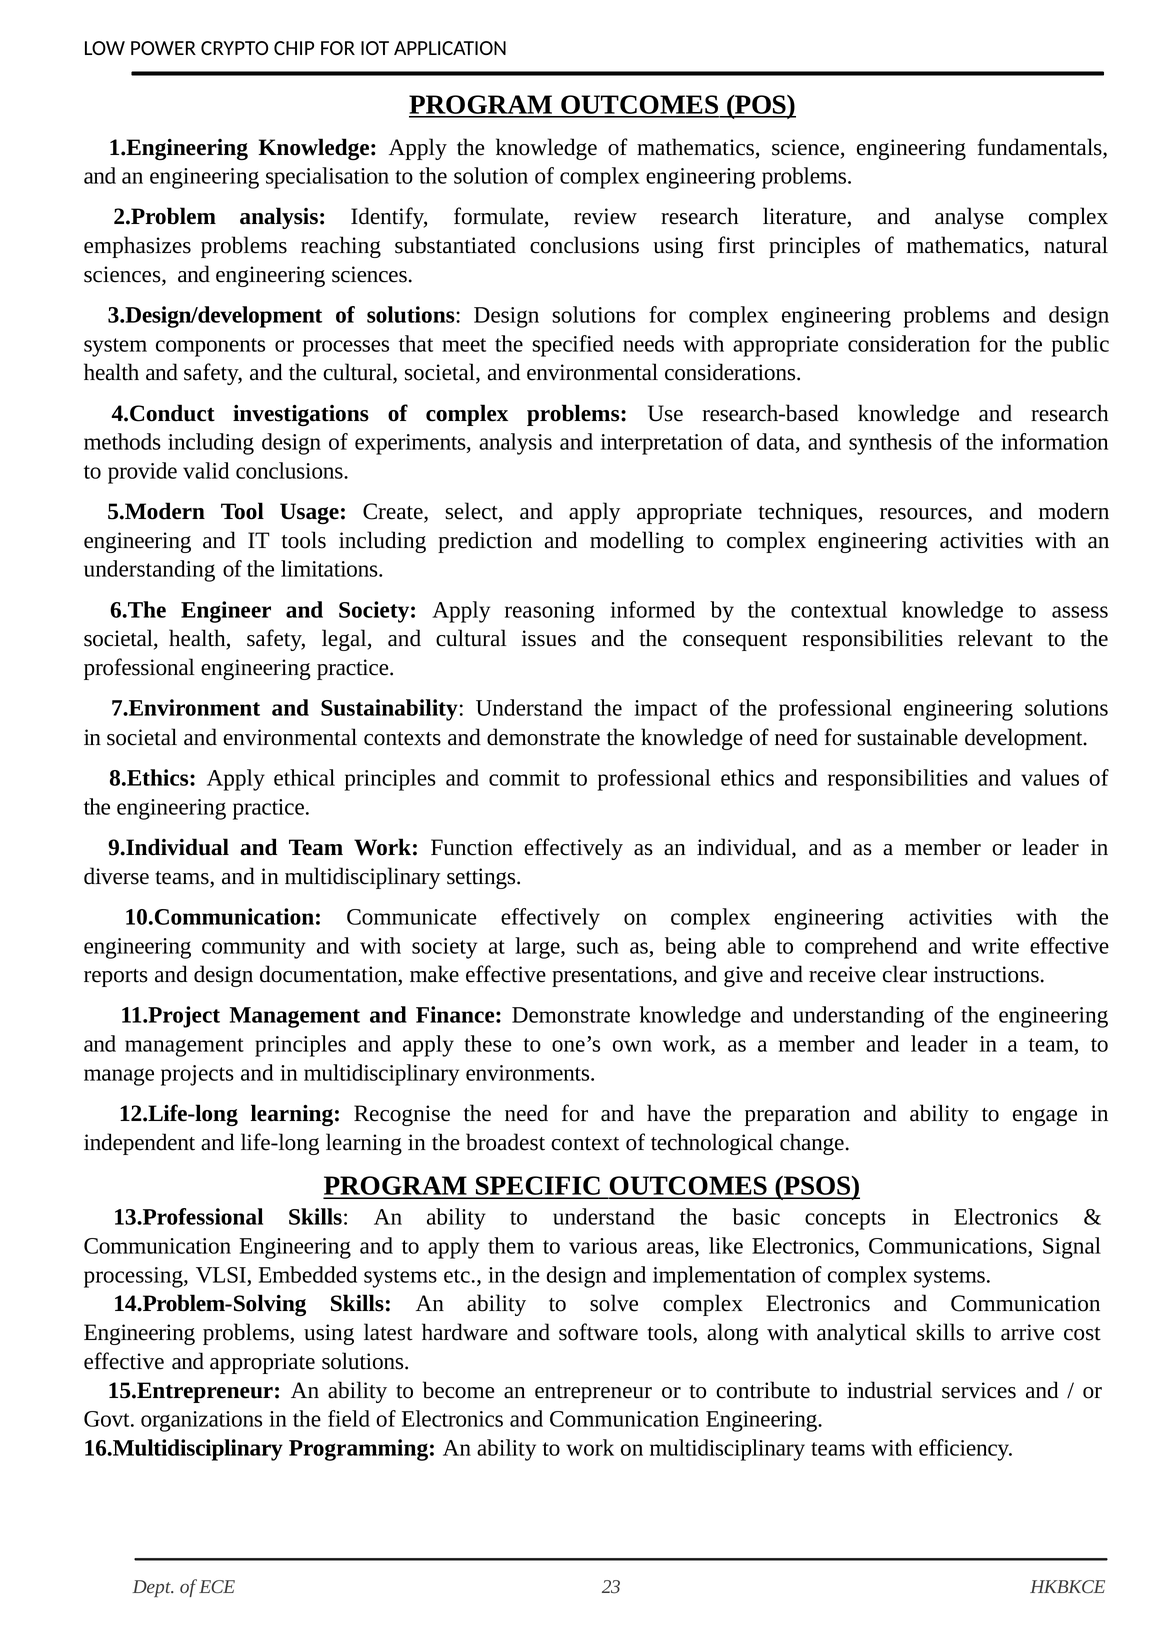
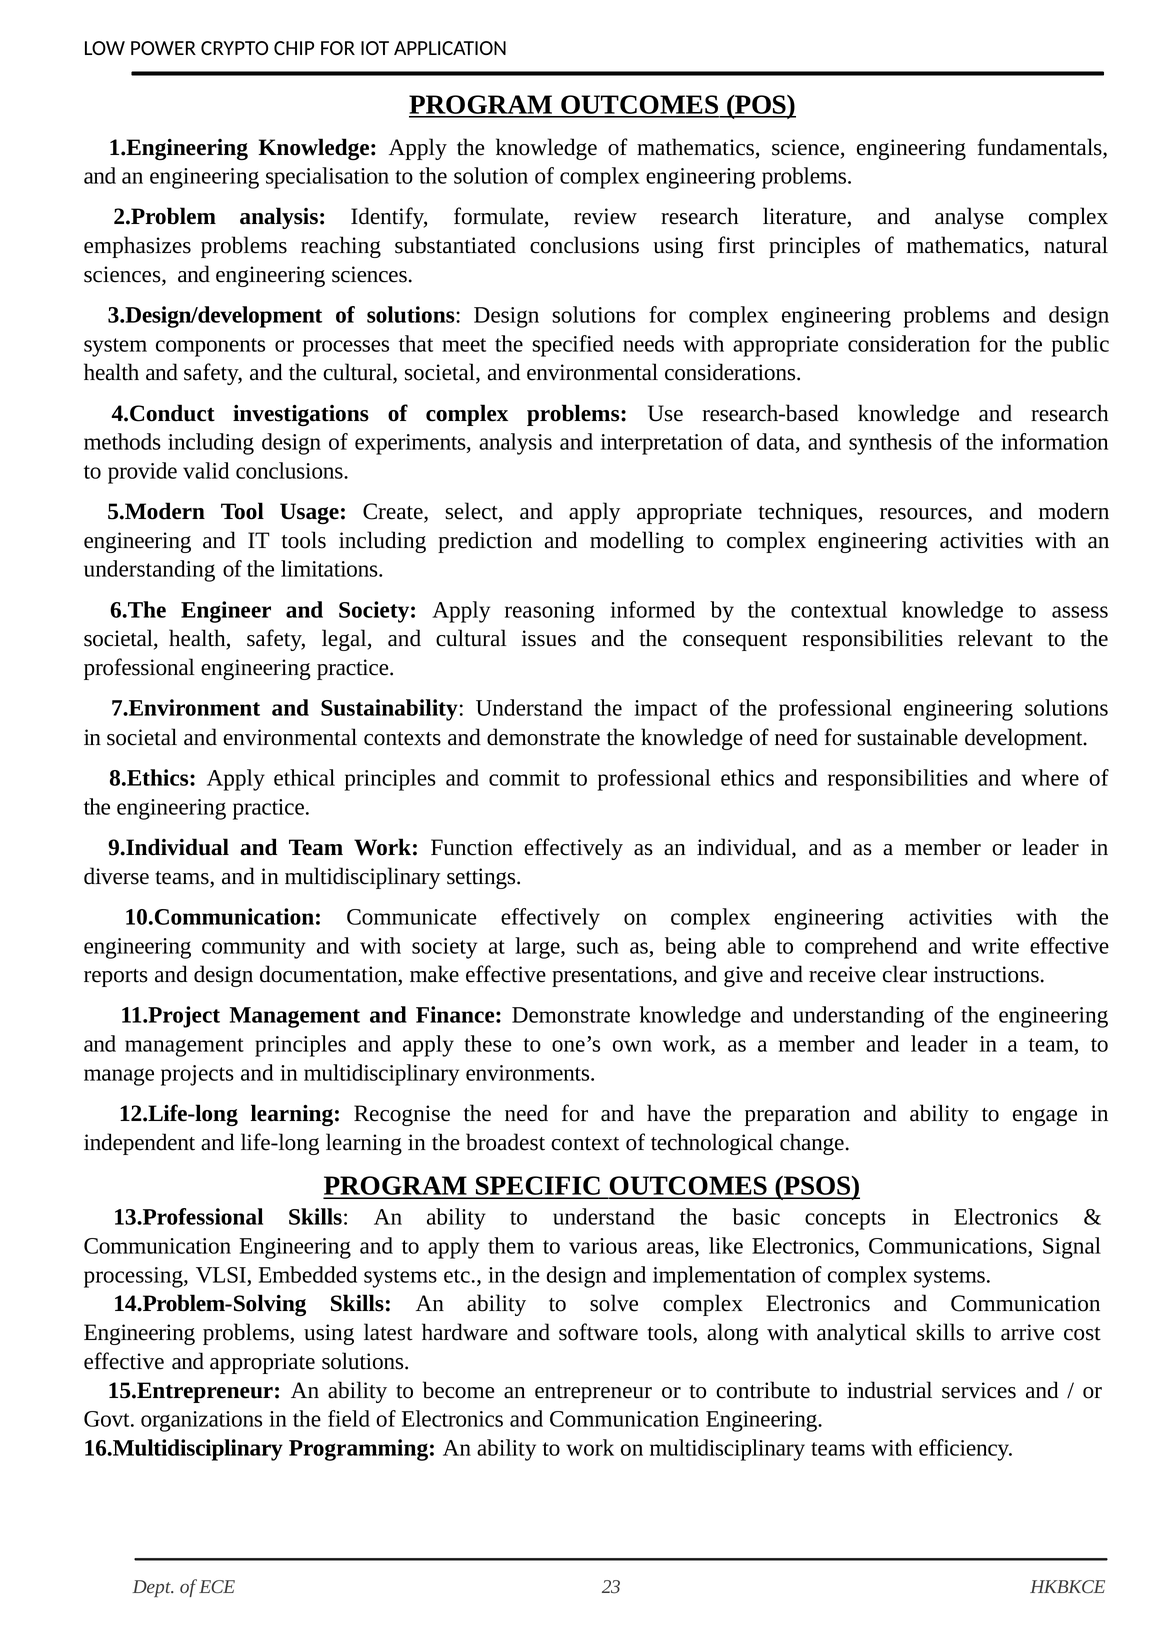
values: values -> where
